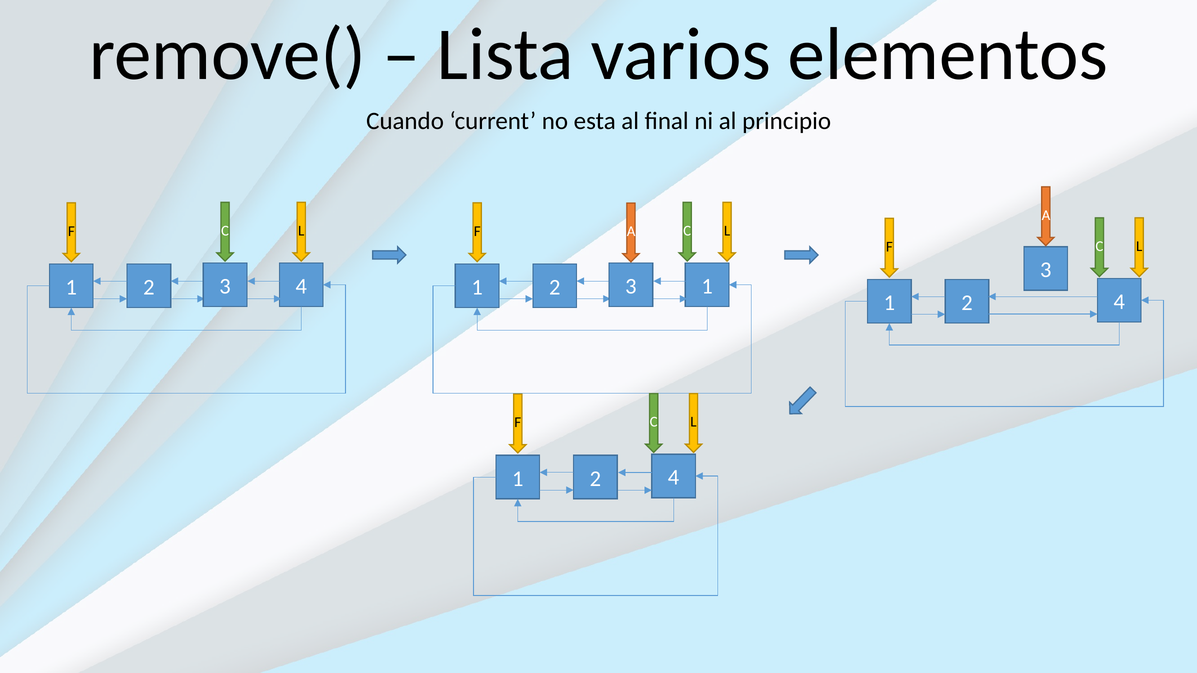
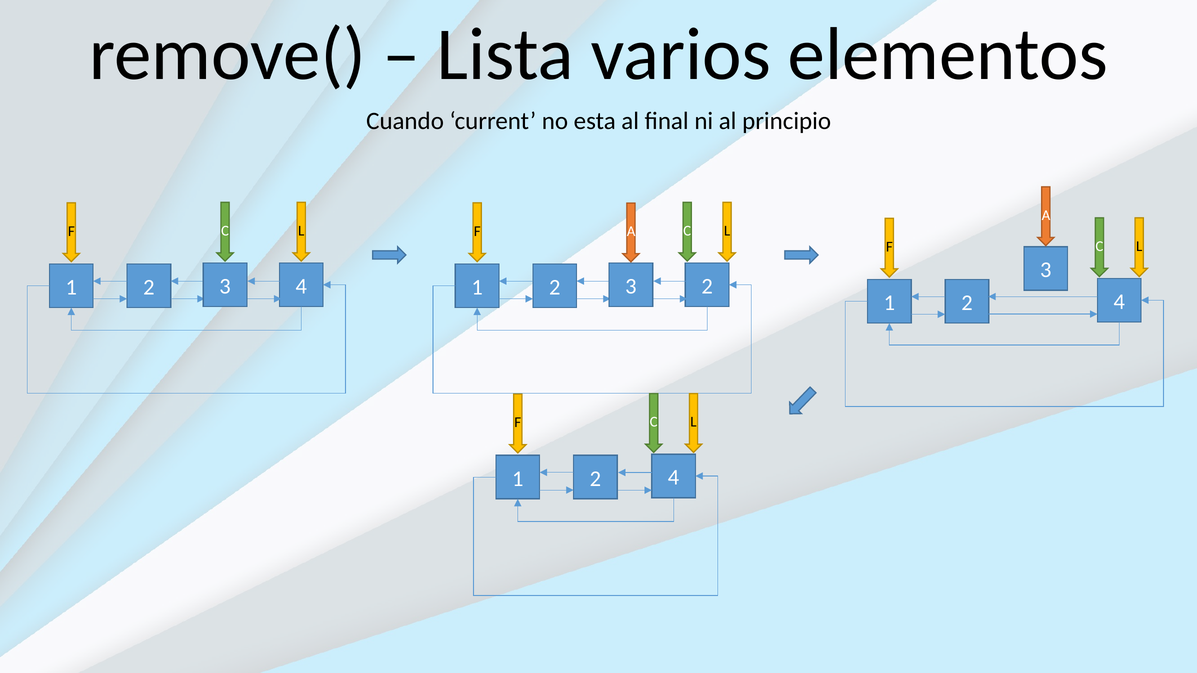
3 1: 1 -> 2
